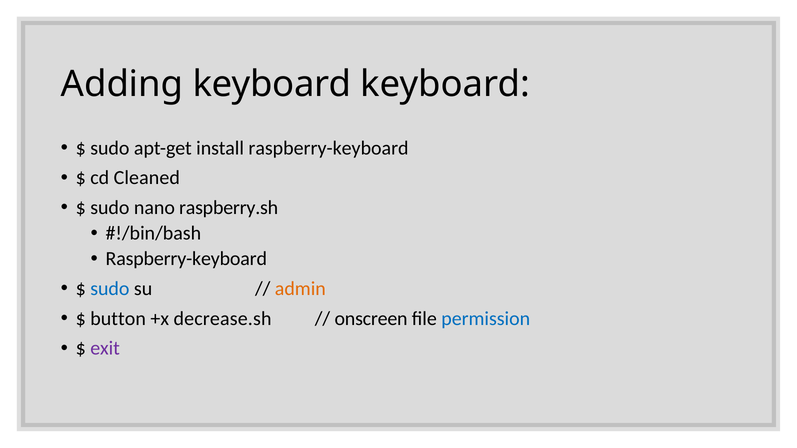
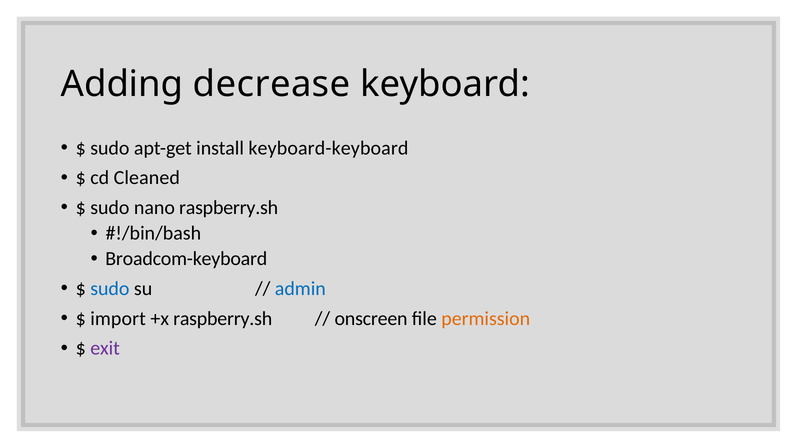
Adding keyboard: keyboard -> decrease
install raspberry-keyboard: raspberry-keyboard -> keyboard-keyboard
Raspberry-keyboard at (186, 259): Raspberry-keyboard -> Broadcom-keyboard
admin colour: orange -> blue
button: button -> import
+x decrease.sh: decrease.sh -> raspberry.sh
permission colour: blue -> orange
